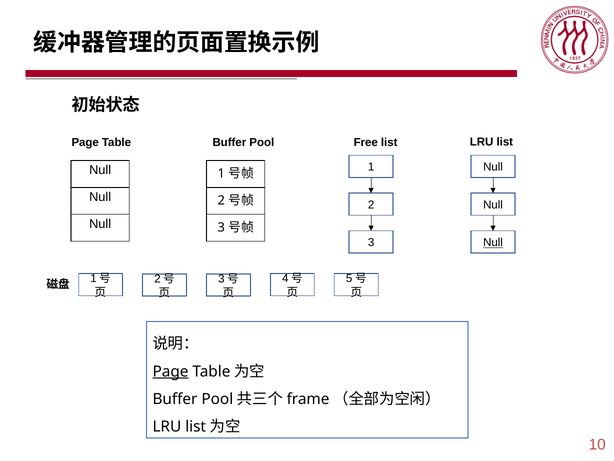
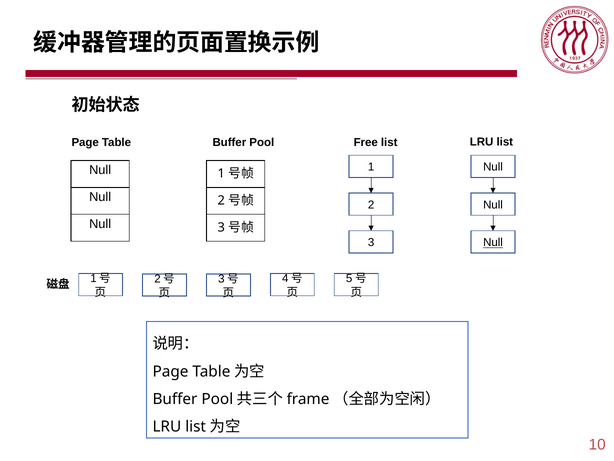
Page at (170, 371) underline: present -> none
